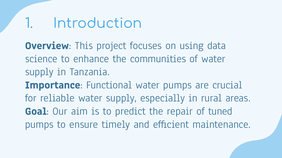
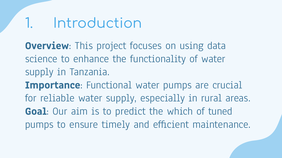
communities: communities -> functionality
repair: repair -> which
